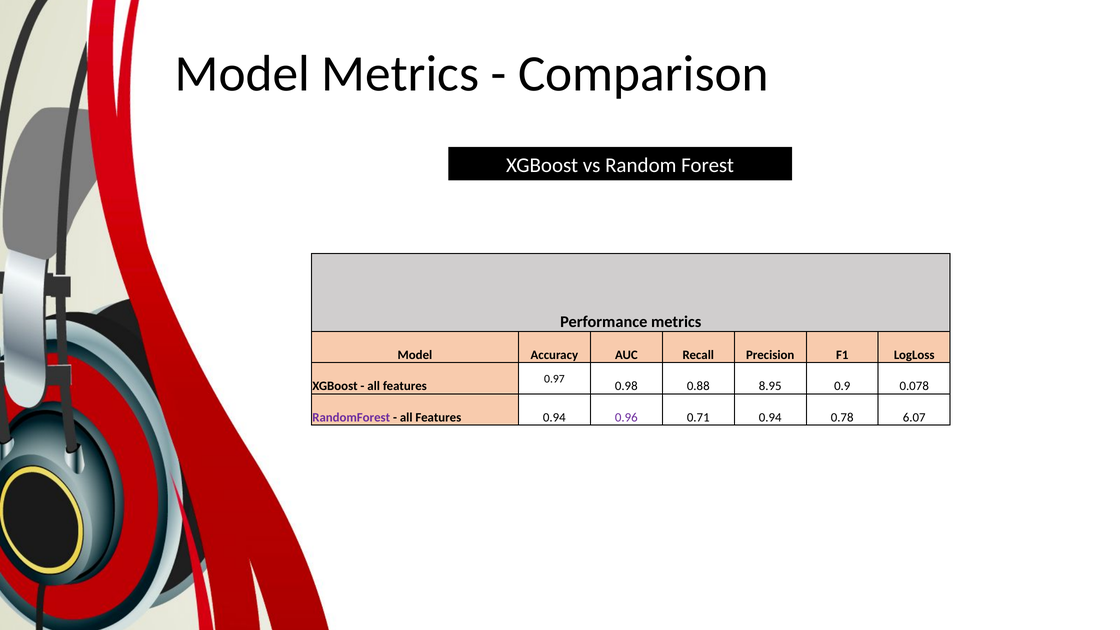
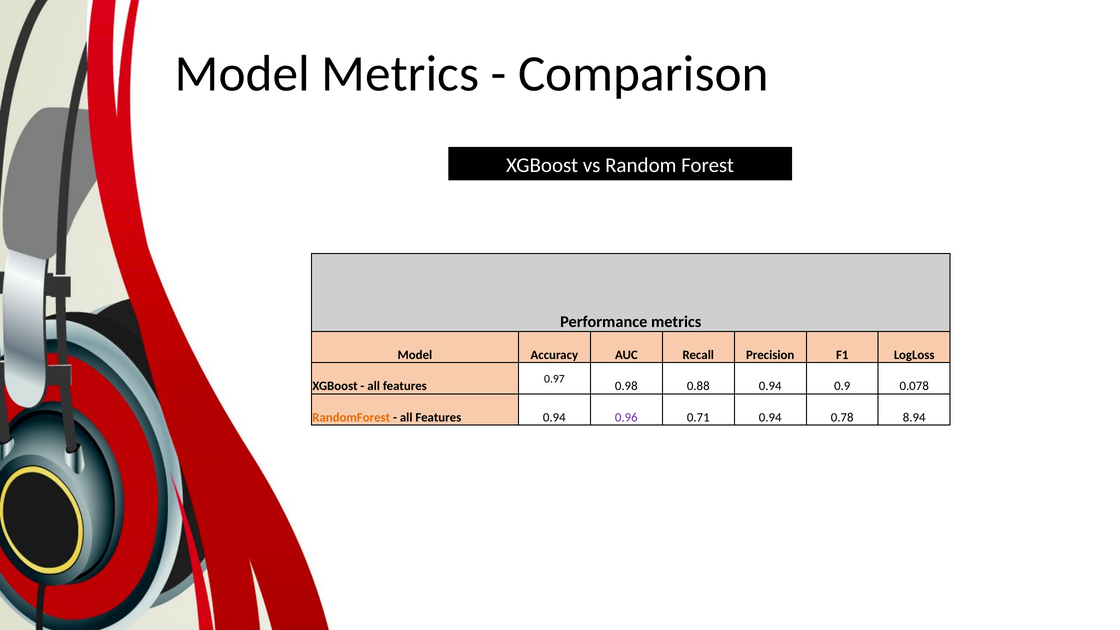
0.88 8.95: 8.95 -> 0.94
RandomForest colour: purple -> orange
6.07: 6.07 -> 8.94
